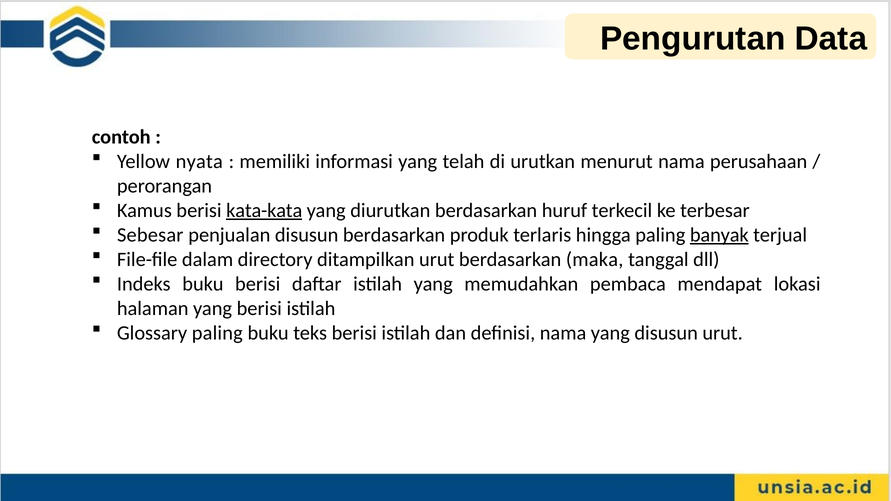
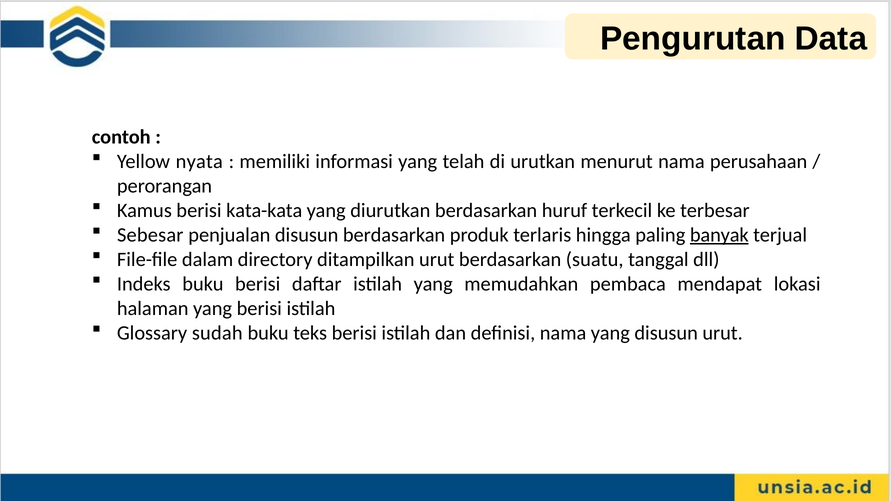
kata-kata underline: present -> none
maka: maka -> suatu
Glossary paling: paling -> sudah
